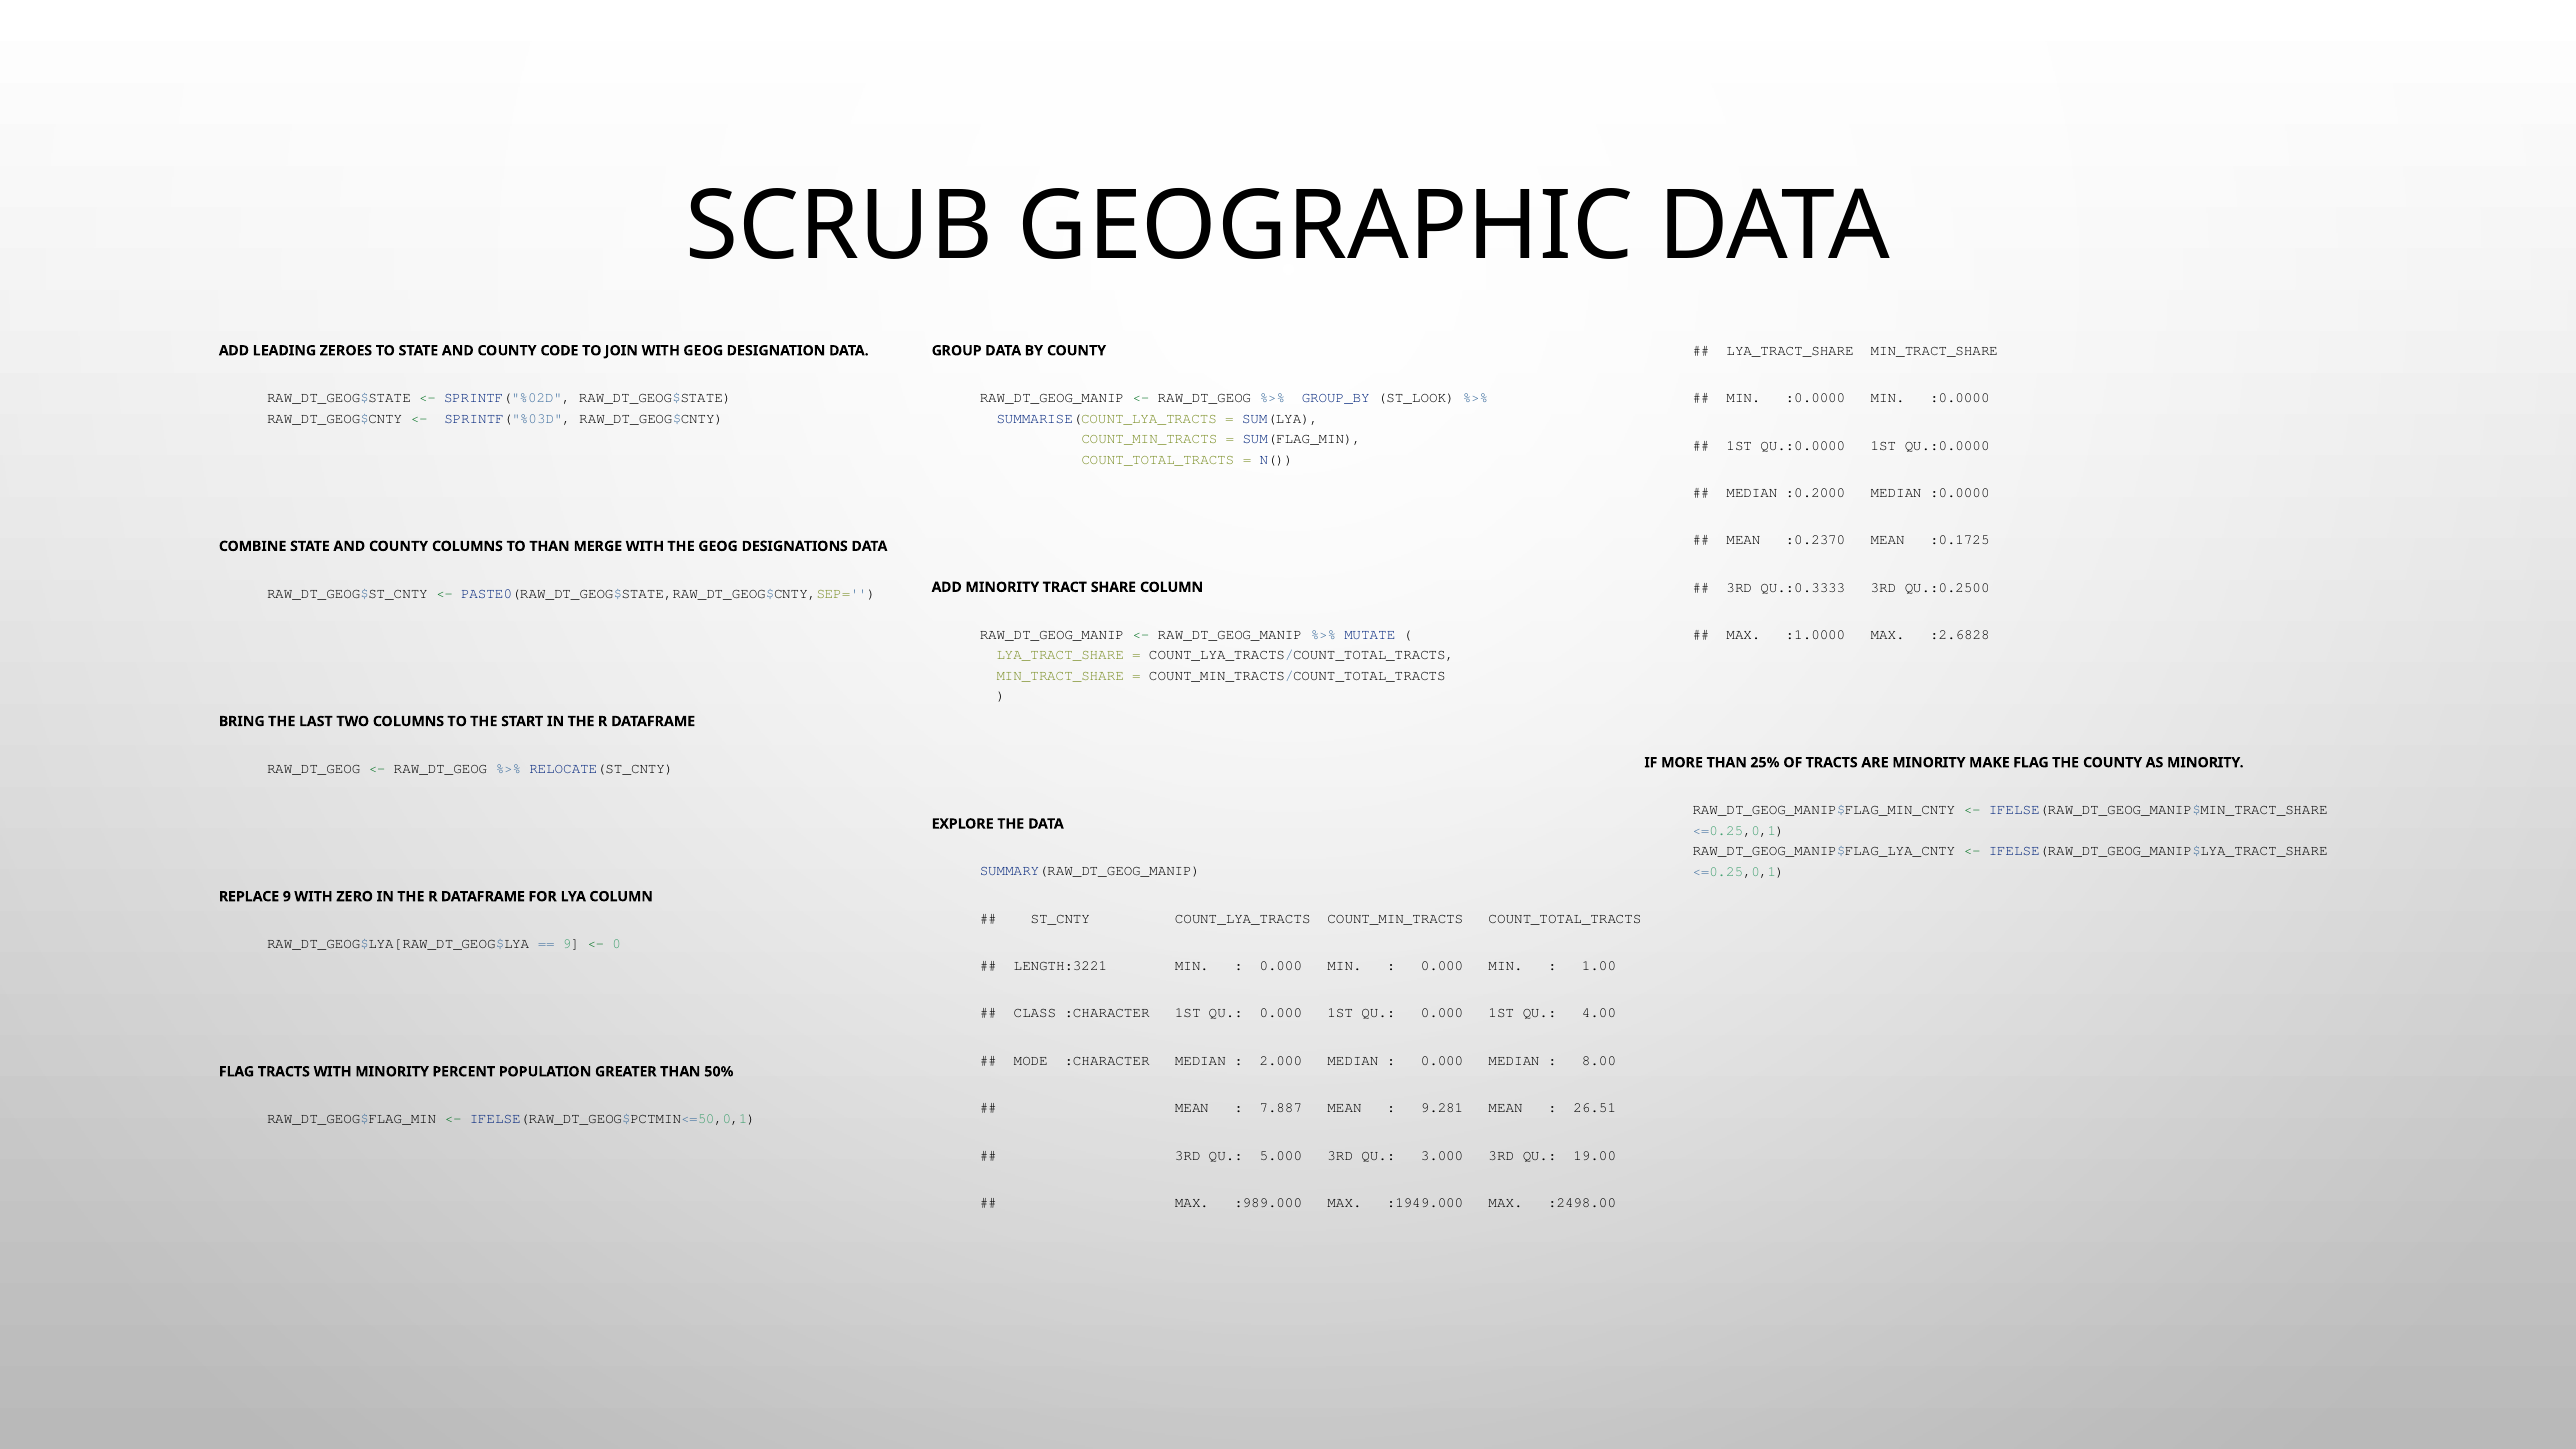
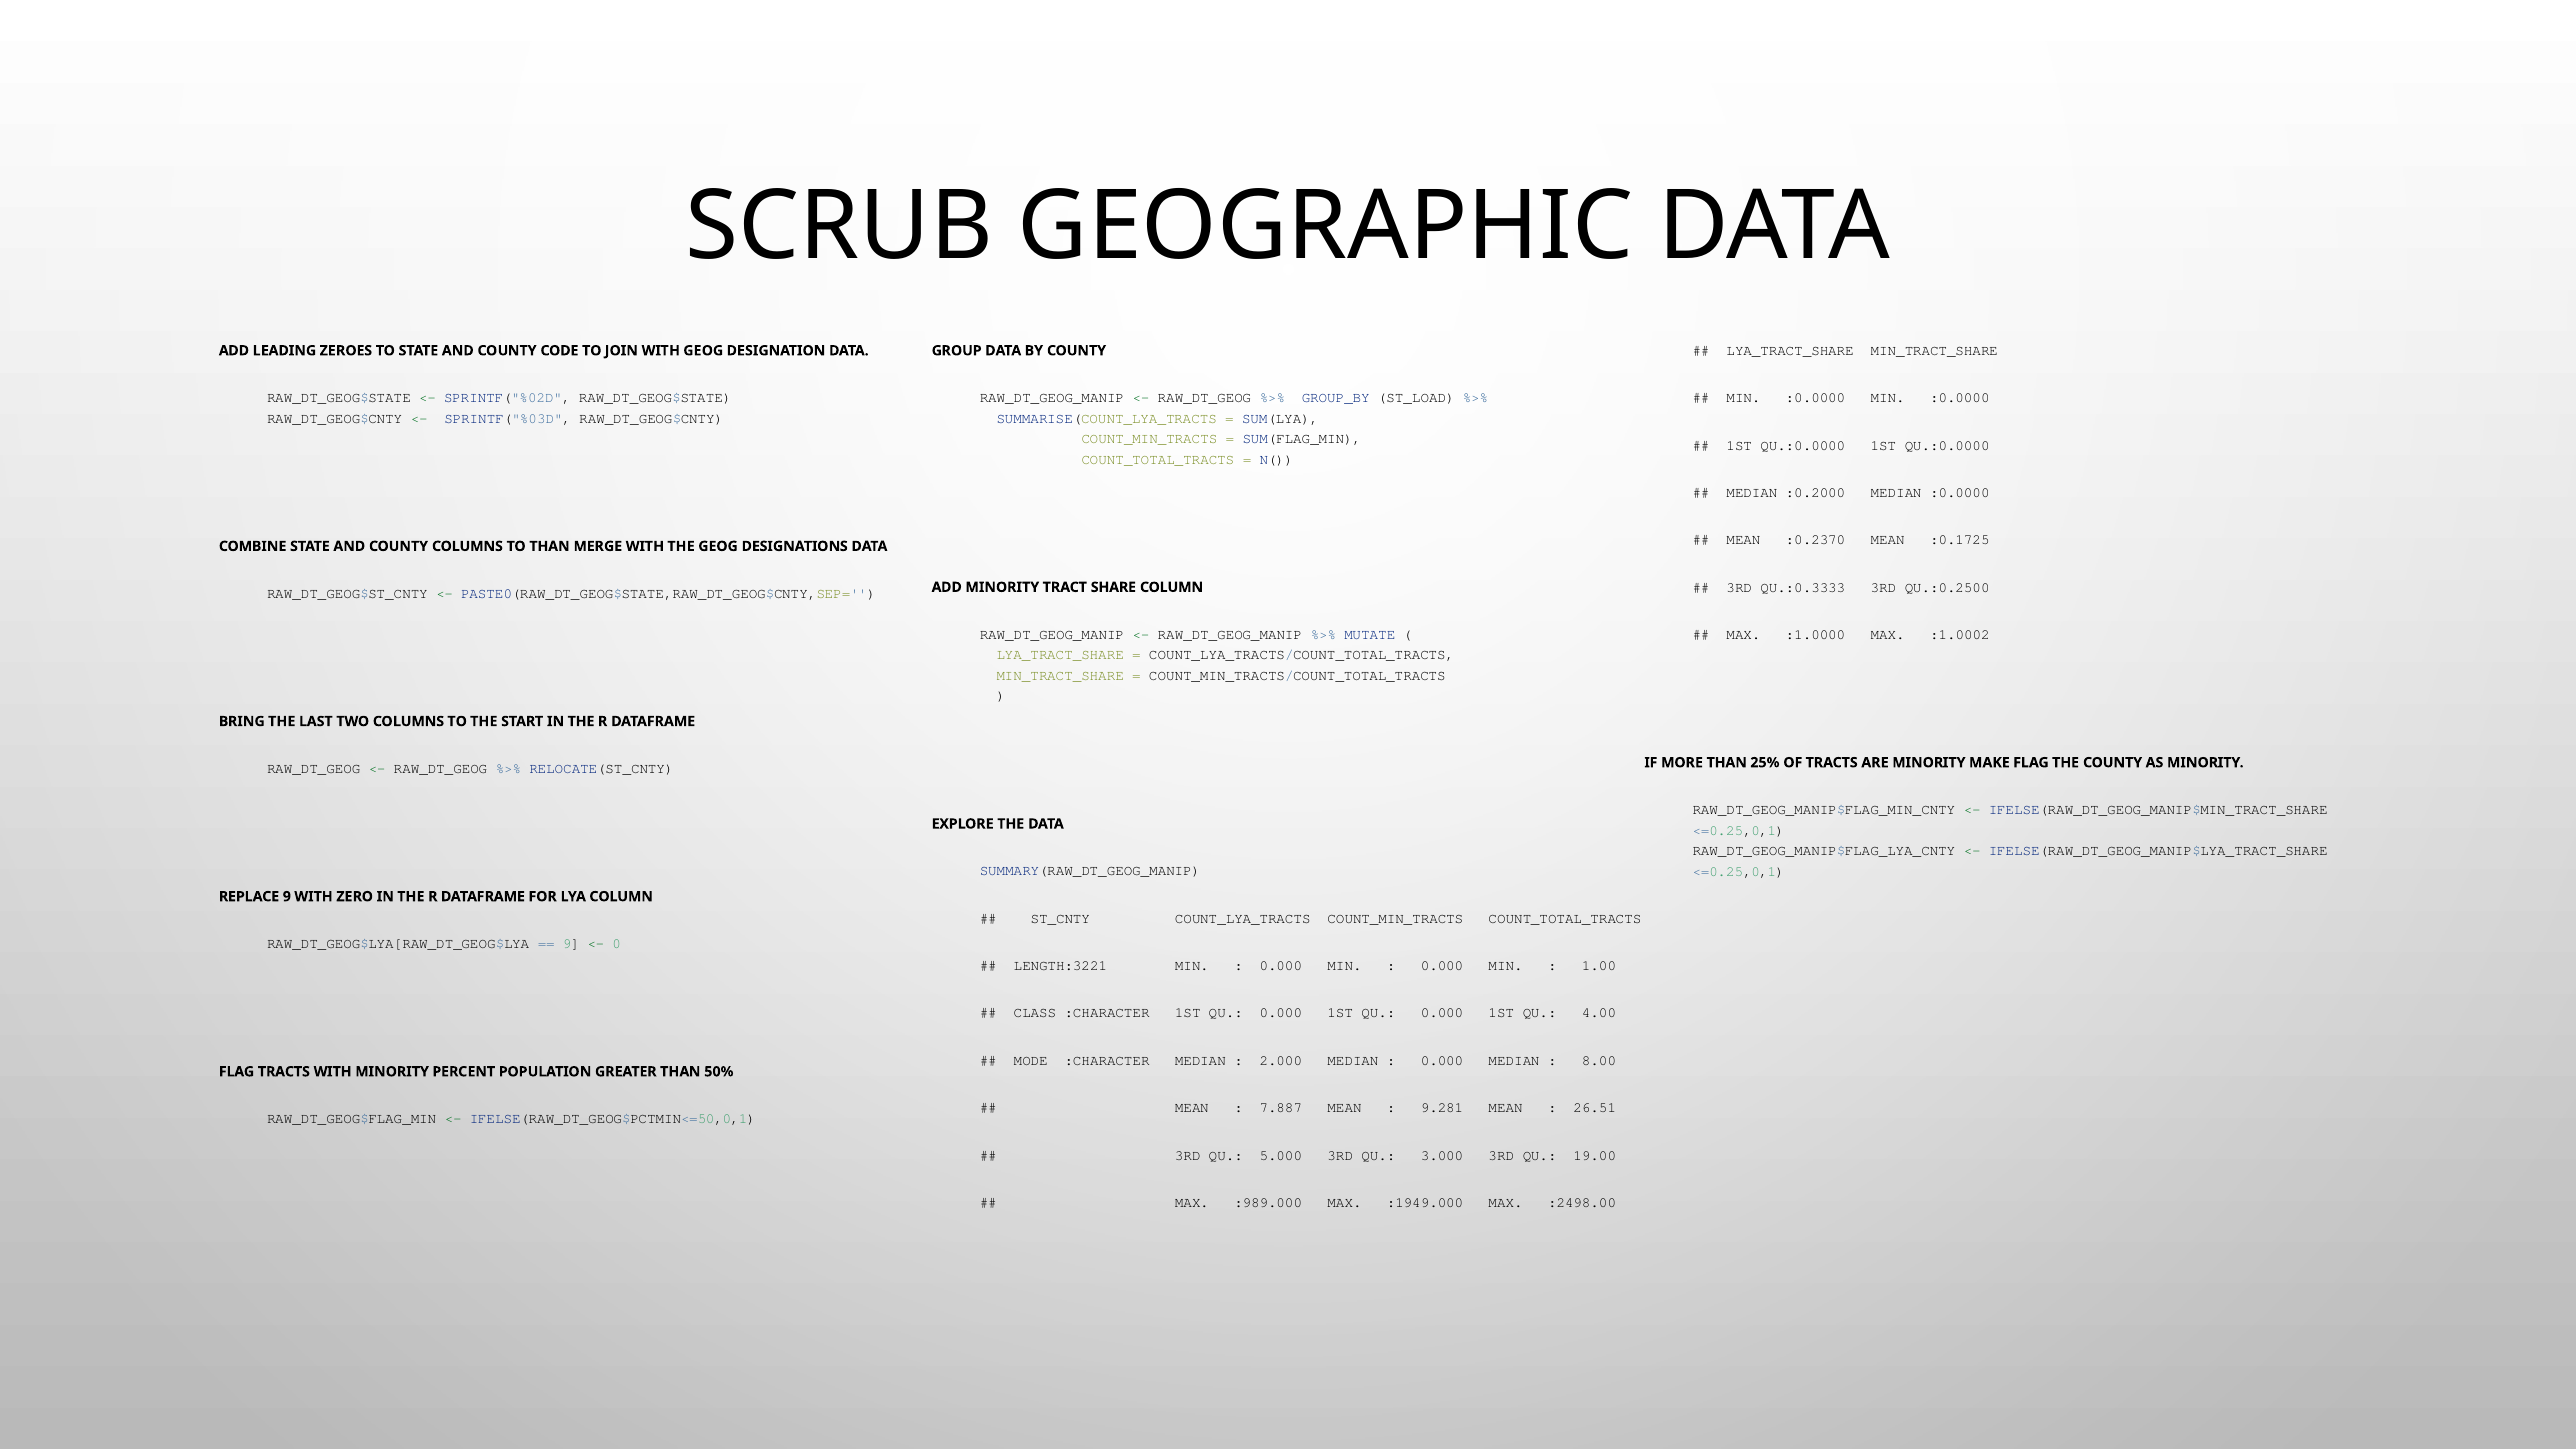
ST_LOOK: ST_LOOK -> ST_LOAD
:2.6828: :2.6828 -> :1.0002
